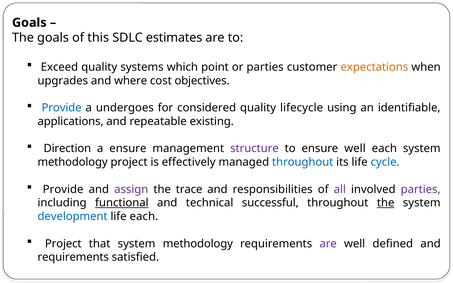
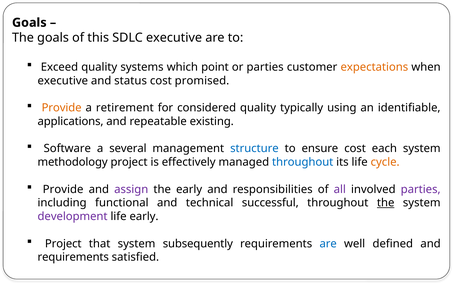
SDLC estimates: estimates -> executive
upgrades at (63, 81): upgrades -> executive
where: where -> status
objectives: objectives -> promised
Provide at (62, 108) colour: blue -> orange
undergoes: undergoes -> retirement
lifecycle: lifecycle -> typically
Direction: Direction -> Software
a ensure: ensure -> several
structure colour: purple -> blue
ensure well: well -> cost
cycle colour: blue -> orange
the trace: trace -> early
functional underline: present -> none
development colour: blue -> purple
life each: each -> early
that system methodology: methodology -> subsequently
are at (328, 244) colour: purple -> blue
